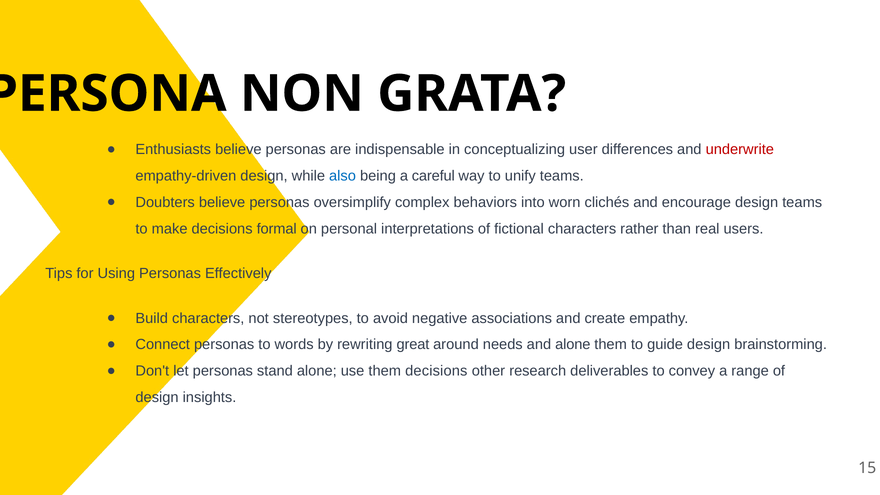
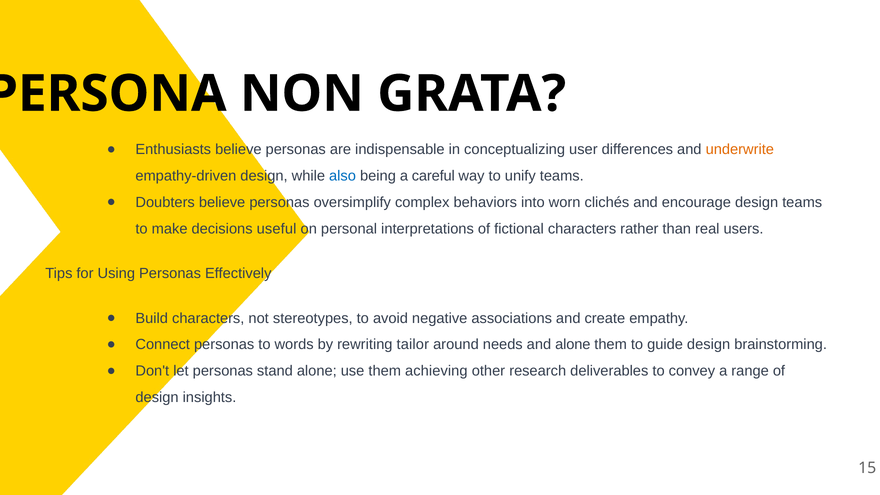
underwrite colour: red -> orange
formal: formal -> useful
great: great -> tailor
them decisions: decisions -> achieving
